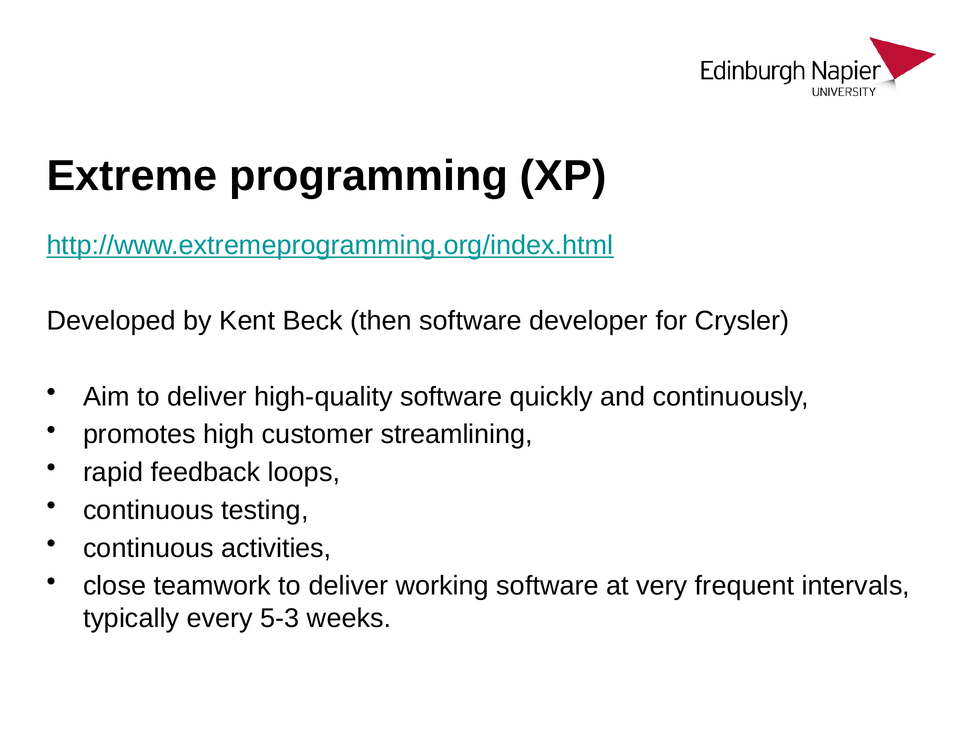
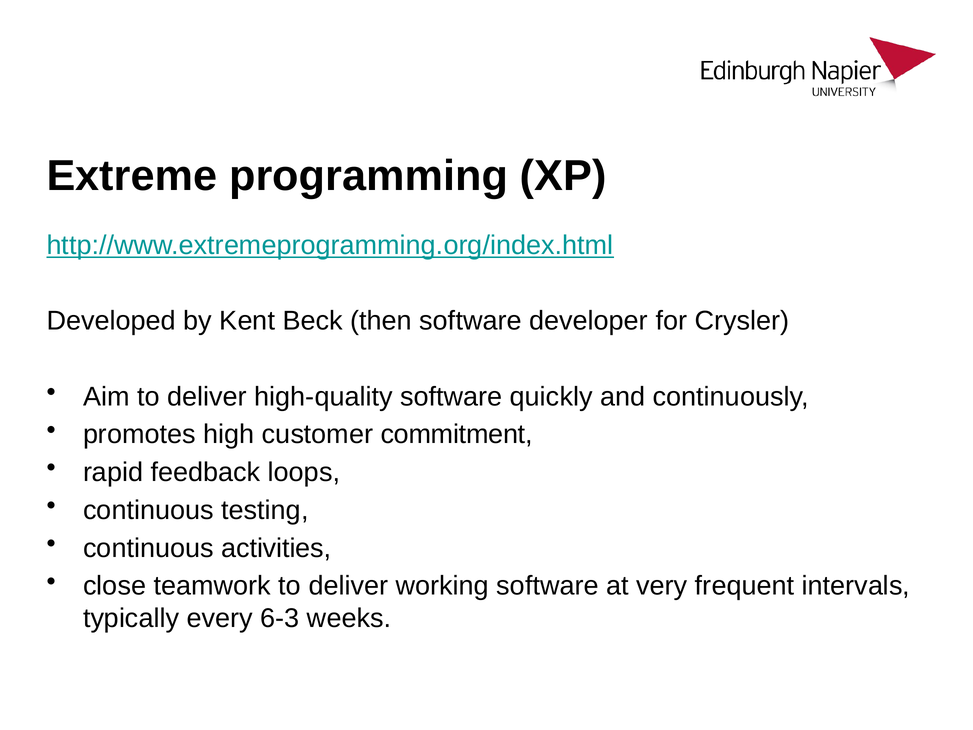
streamlining: streamlining -> commitment
5-3: 5-3 -> 6-3
